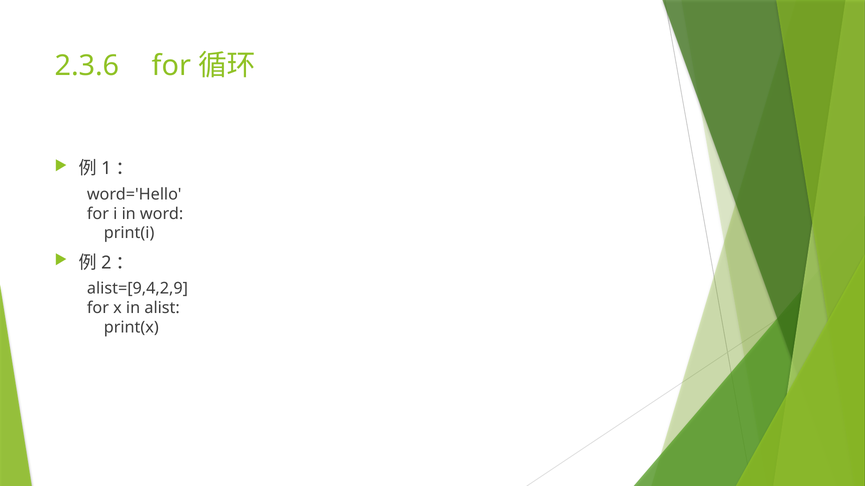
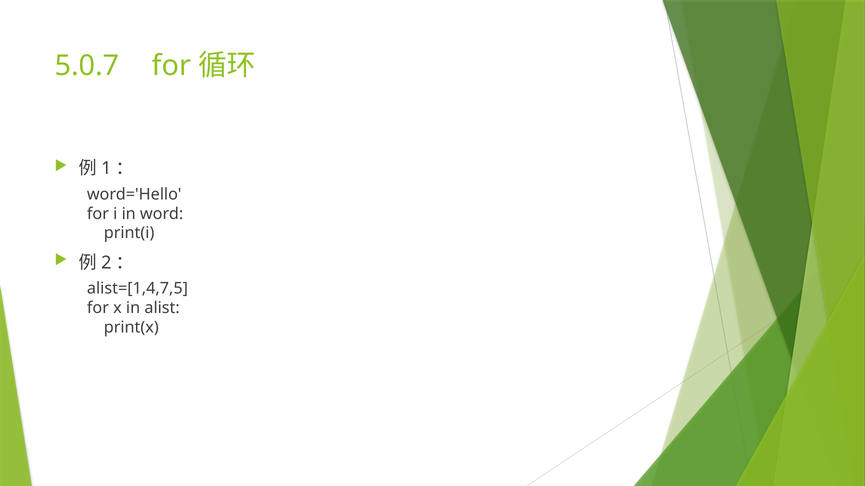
2.3.6: 2.3.6 -> 5.0.7
alist=[9,4,2,9: alist=[9,4,2,9 -> alist=[1,4,7,5
